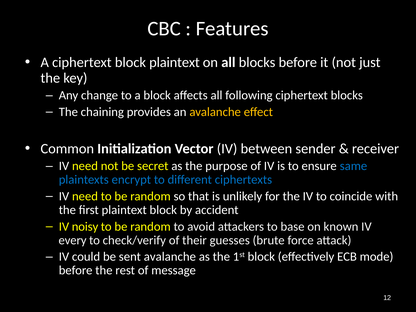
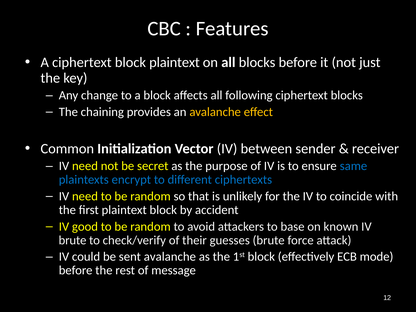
noisy: noisy -> good
every at (73, 240): every -> brute
